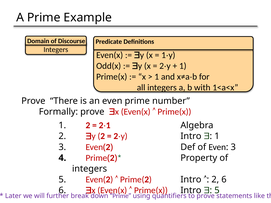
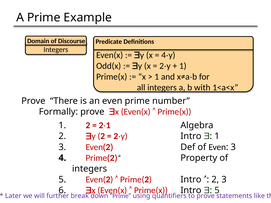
1 at (164, 55): 1 -> 4
2 6: 6 -> 3
